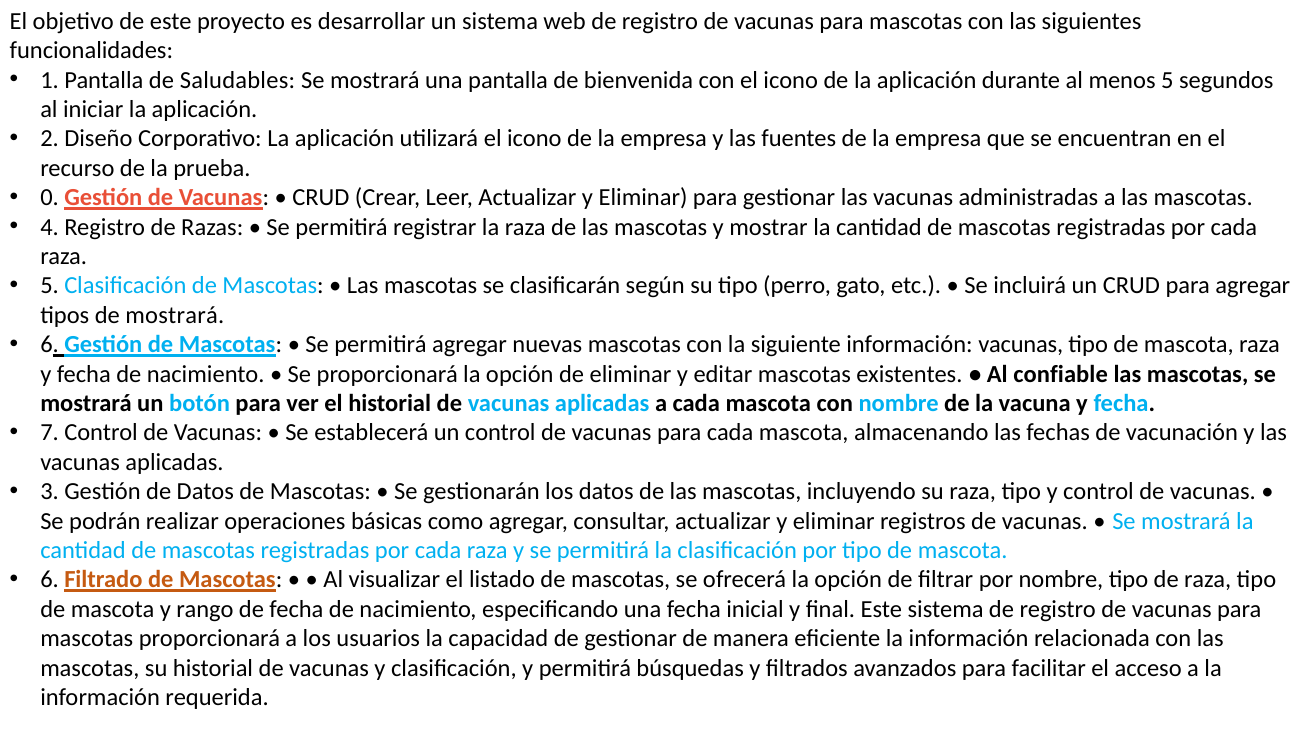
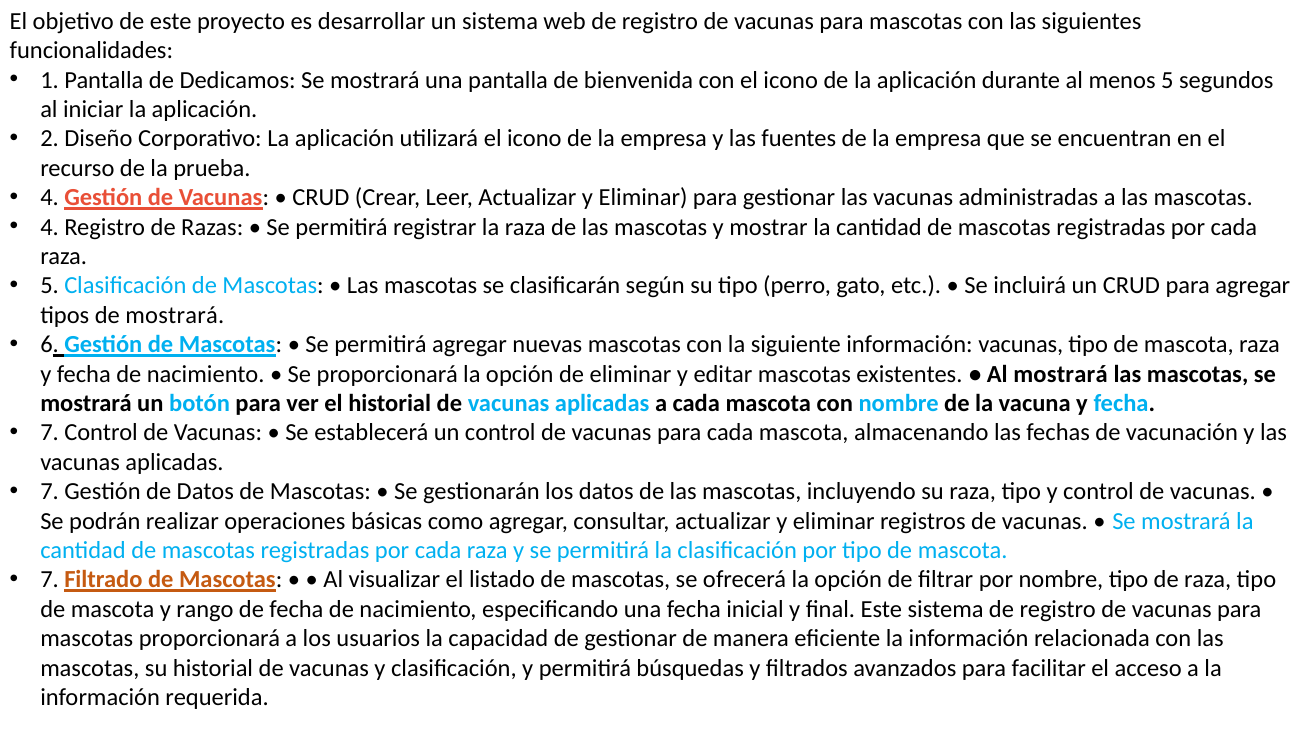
Saludables: Saludables -> Dedicamos
0 at (50, 198): 0 -> 4
Al confiable: confiable -> mostrará
3 at (50, 492): 3 -> 7
6 at (50, 580): 6 -> 7
